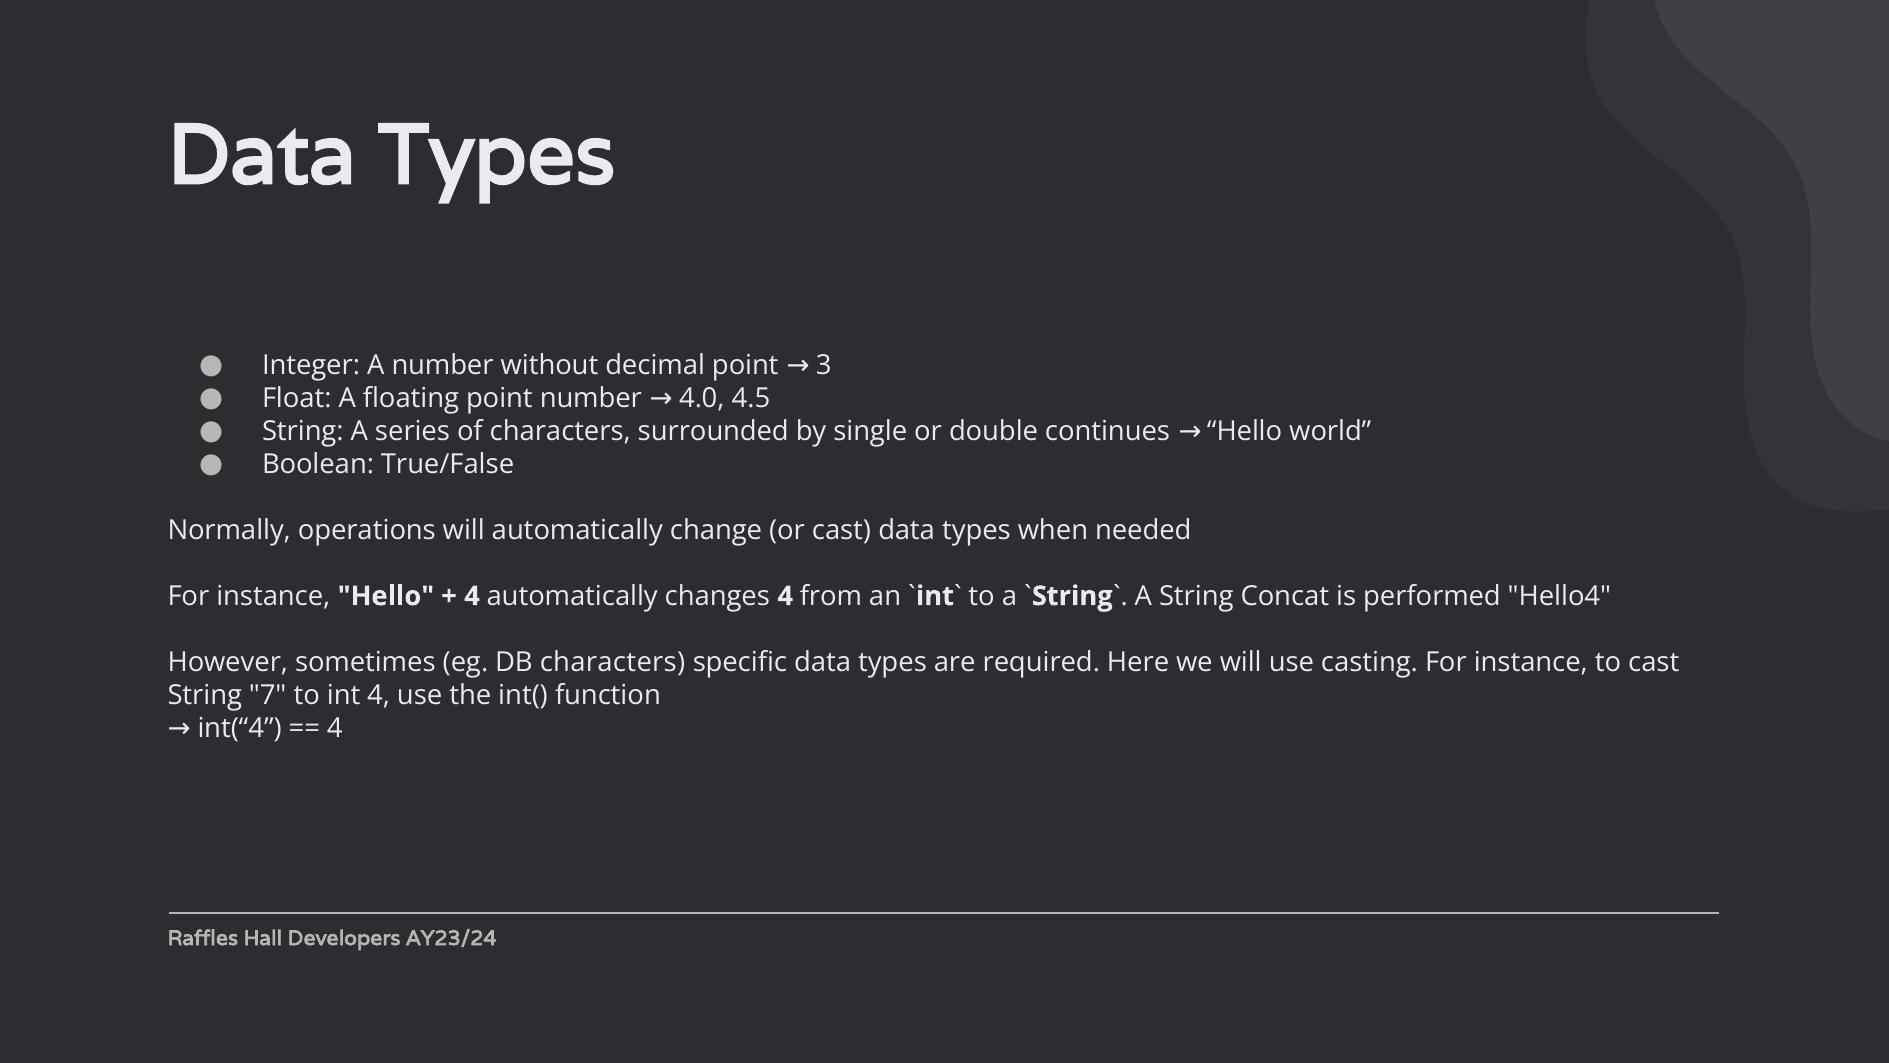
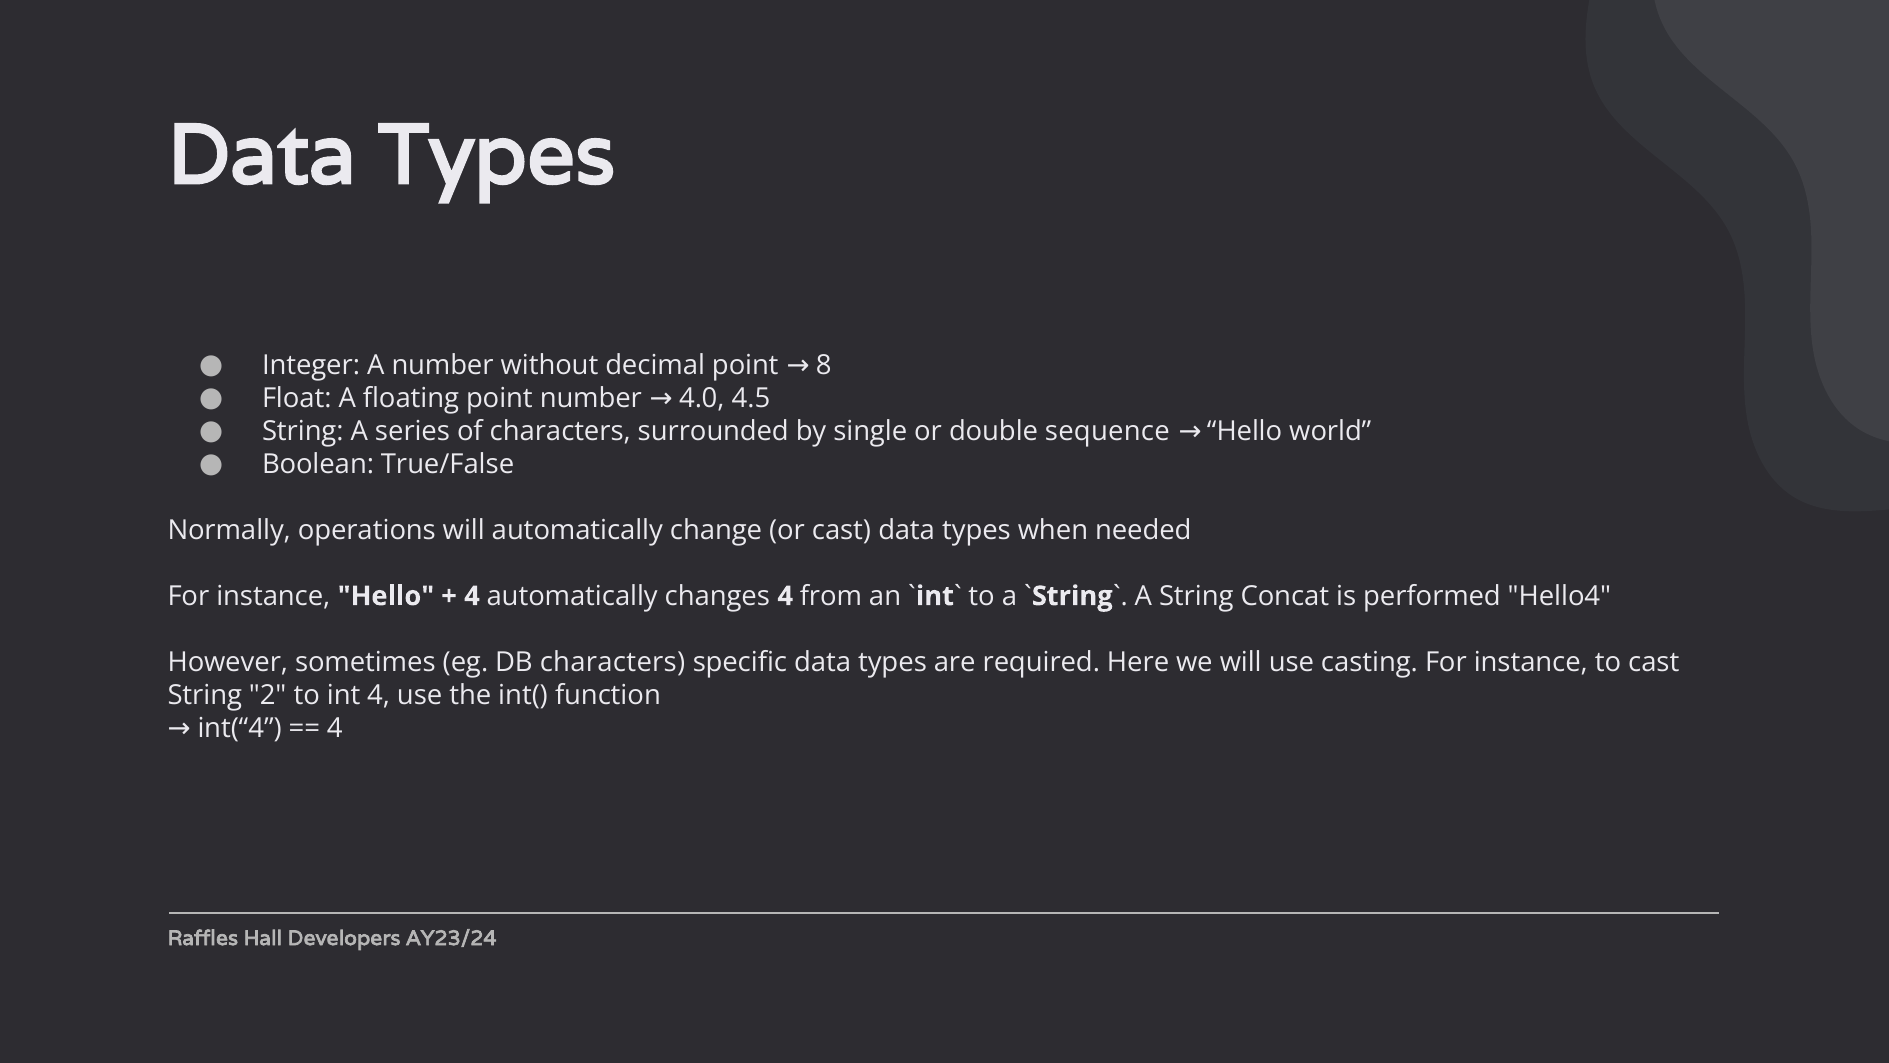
3: 3 -> 8
continues: continues -> sequence
7: 7 -> 2
